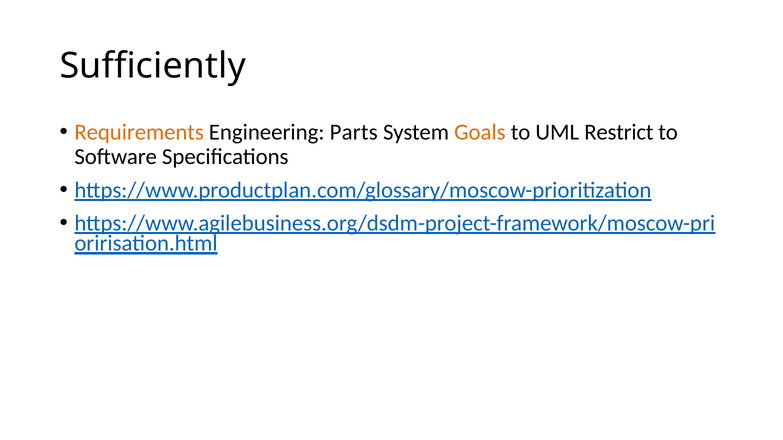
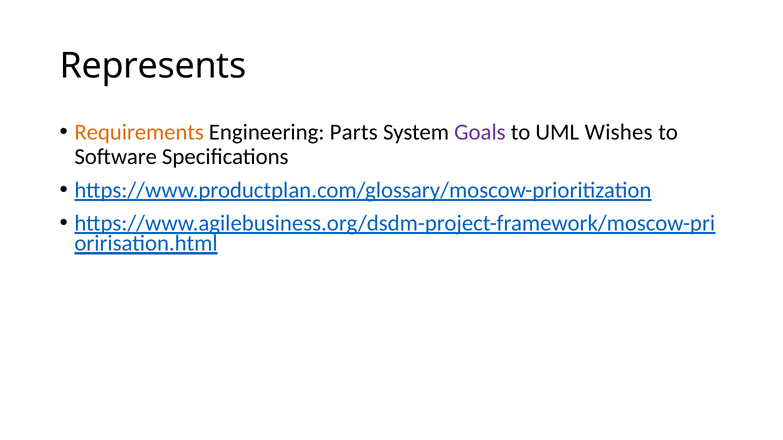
Sufficiently: Sufficiently -> Represents
Goals colour: orange -> purple
Restrict: Restrict -> Wishes
